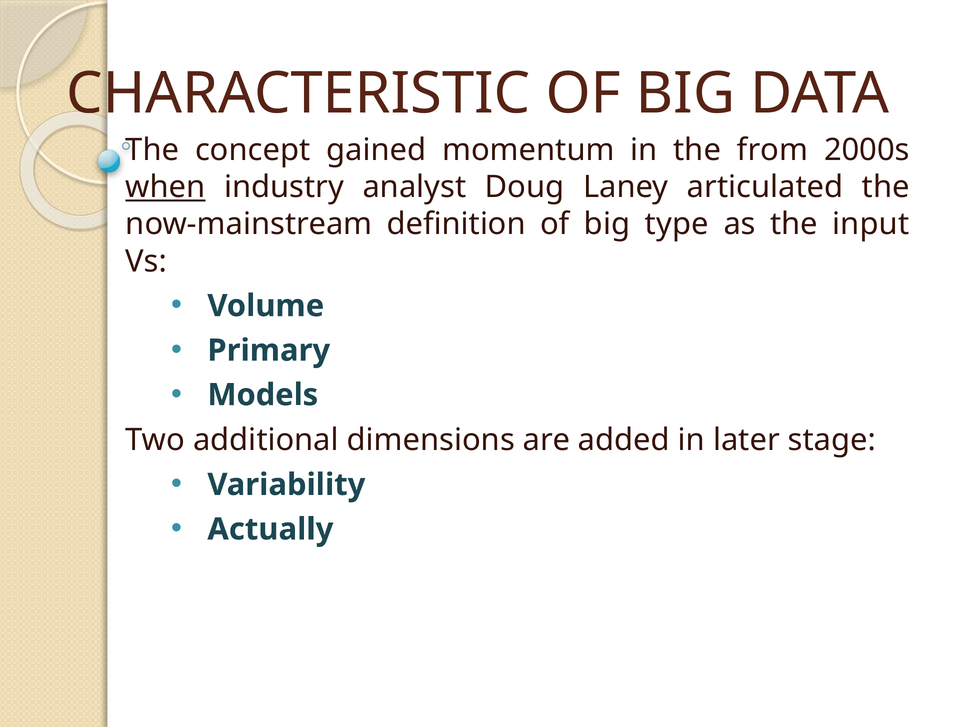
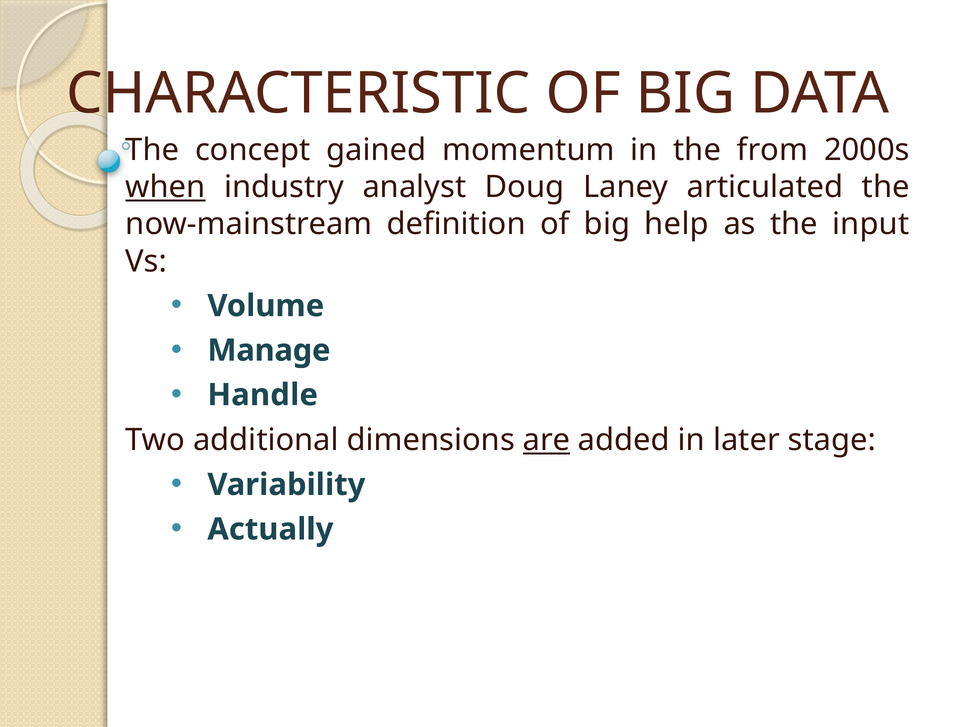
type: type -> help
Primary: Primary -> Manage
Models: Models -> Handle
are underline: none -> present
